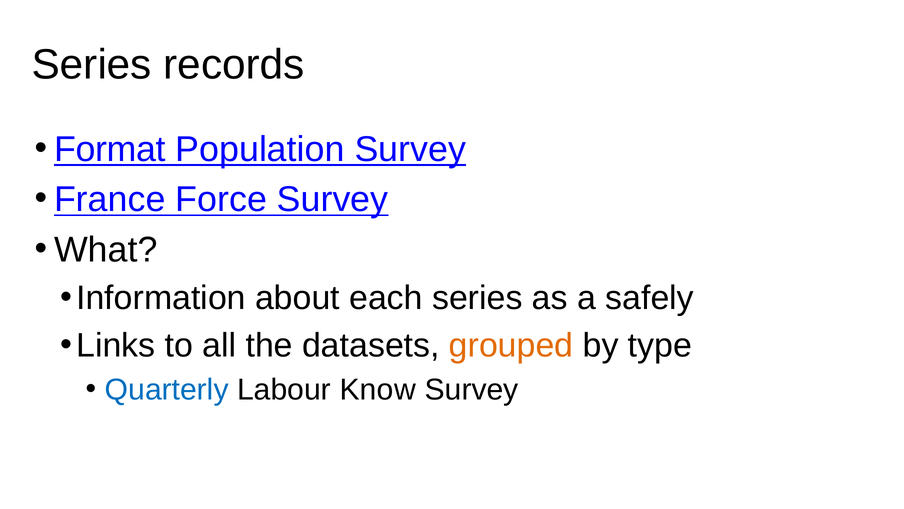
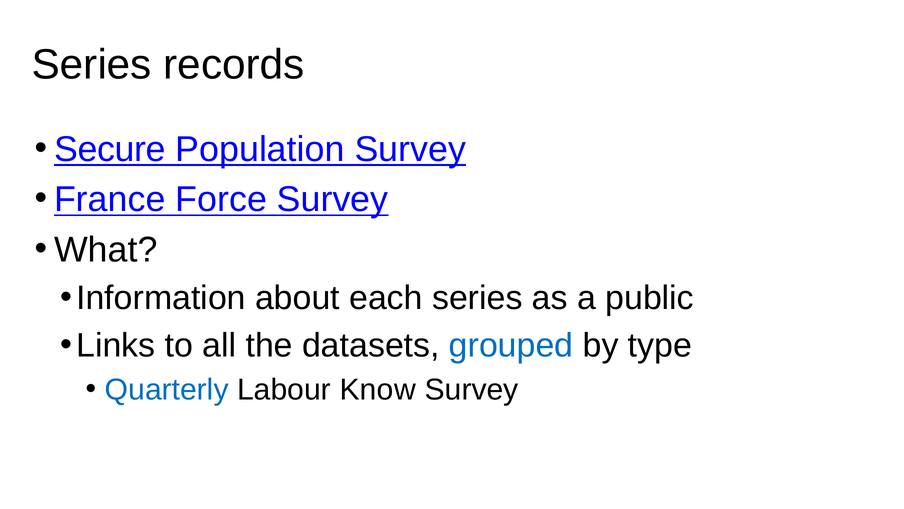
Format: Format -> Secure
safely: safely -> public
grouped colour: orange -> blue
